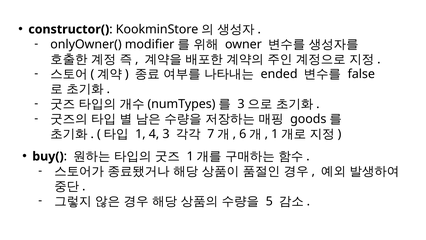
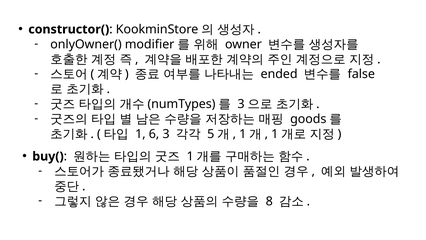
4: 4 -> 6
7: 7 -> 5
6 at (243, 134): 6 -> 1
5: 5 -> 8
